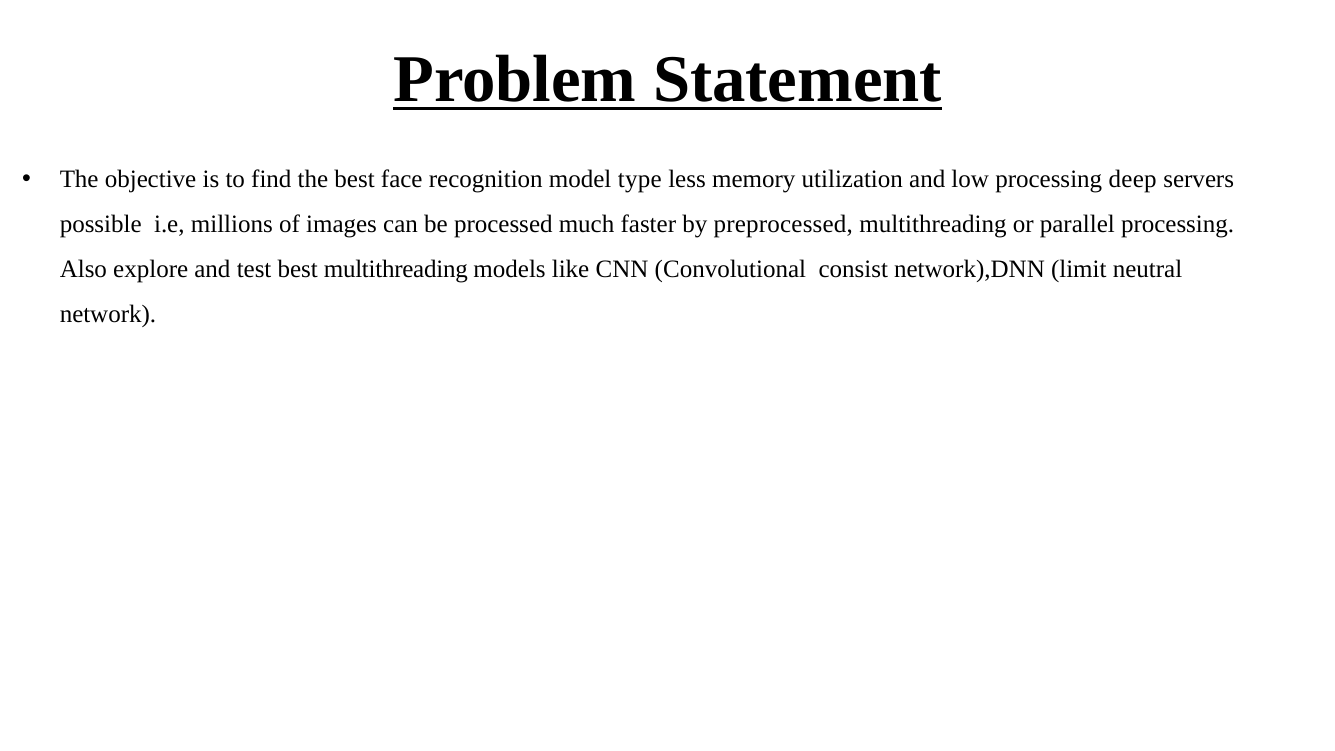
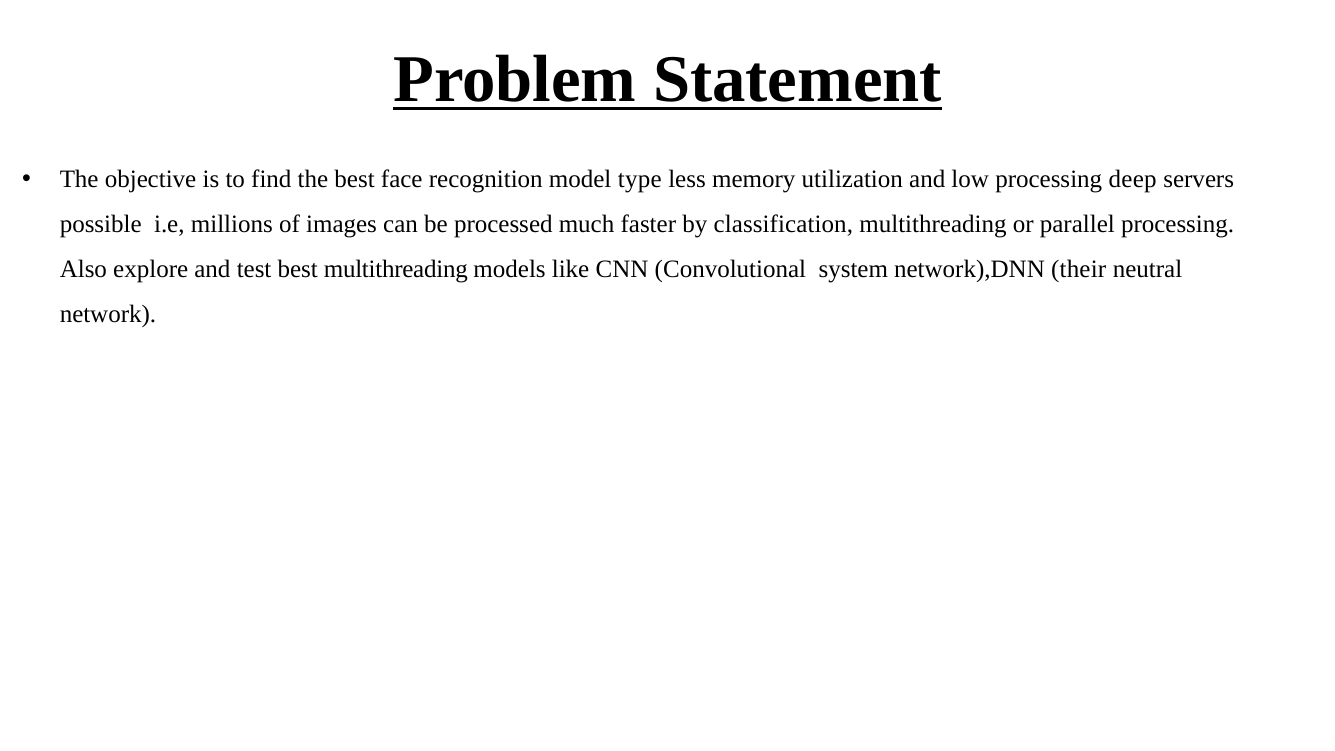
preprocessed: preprocessed -> classification
consist: consist -> system
limit: limit -> their
